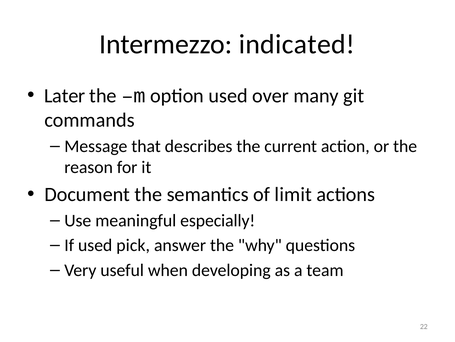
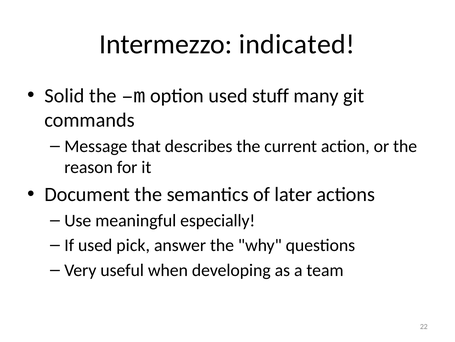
Later: Later -> Solid
over: over -> stuff
limit: limit -> later
